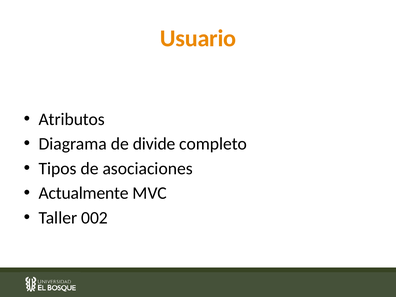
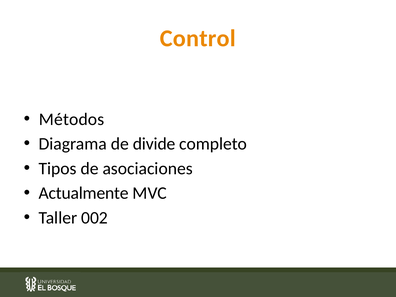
Usuario: Usuario -> Control
Atributos: Atributos -> Métodos
